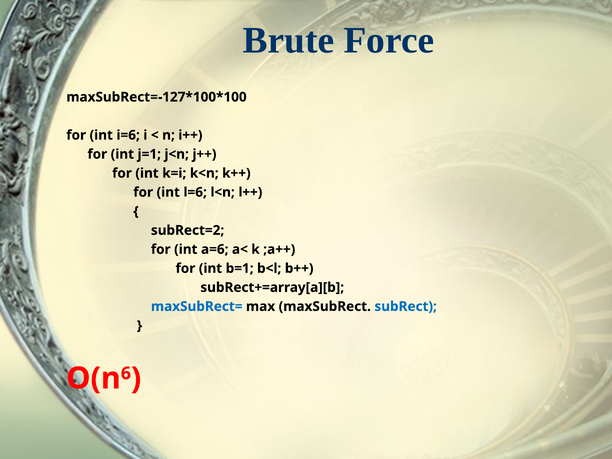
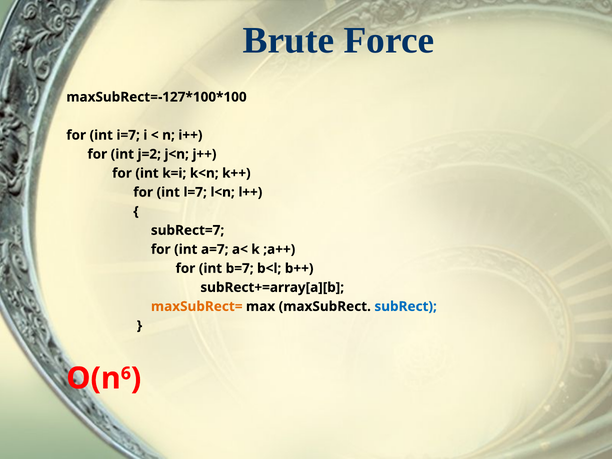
i=6: i=6 -> i=7
j=1: j=1 -> j=2
l=6: l=6 -> l=7
subRect=2: subRect=2 -> subRect=7
a=6: a=6 -> a=7
b=1: b=1 -> b=7
maxSubRect= colour: blue -> orange
